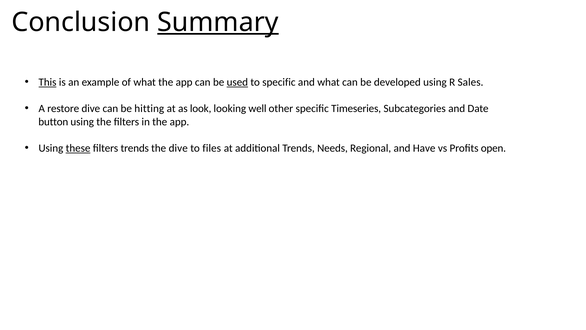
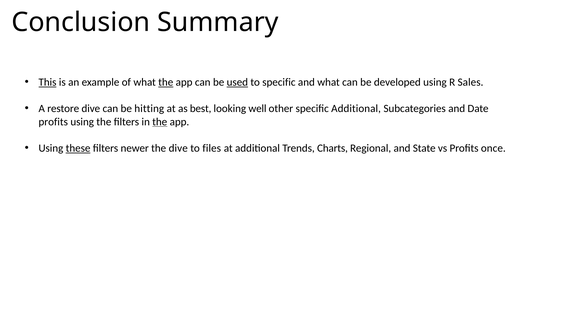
Summary underline: present -> none
the at (166, 82) underline: none -> present
look: look -> best
specific Timeseries: Timeseries -> Additional
button at (53, 122): button -> profits
the at (160, 122) underline: none -> present
filters trends: trends -> newer
Needs: Needs -> Charts
Have: Have -> State
open: open -> once
